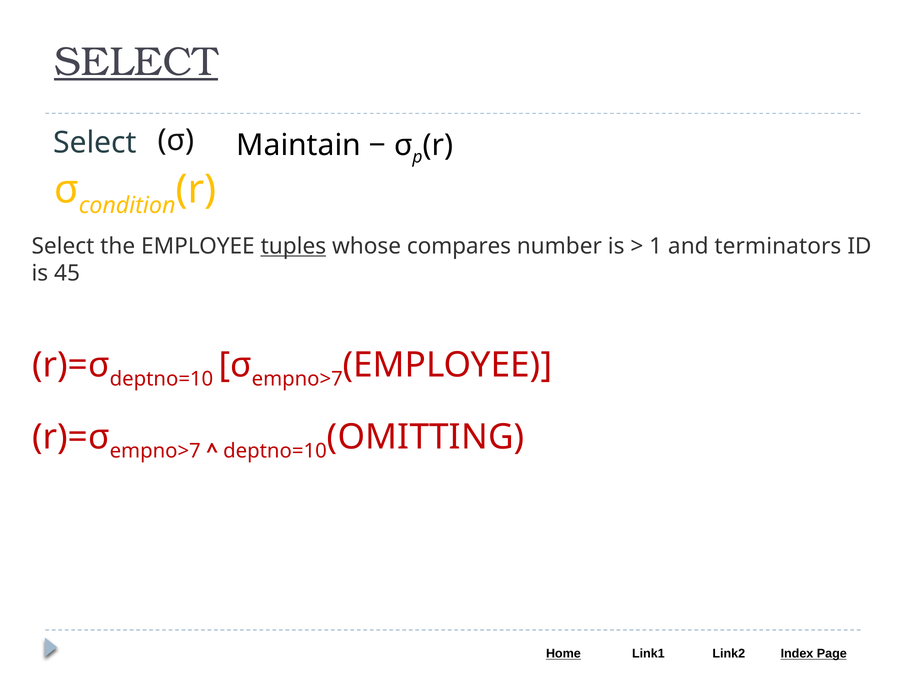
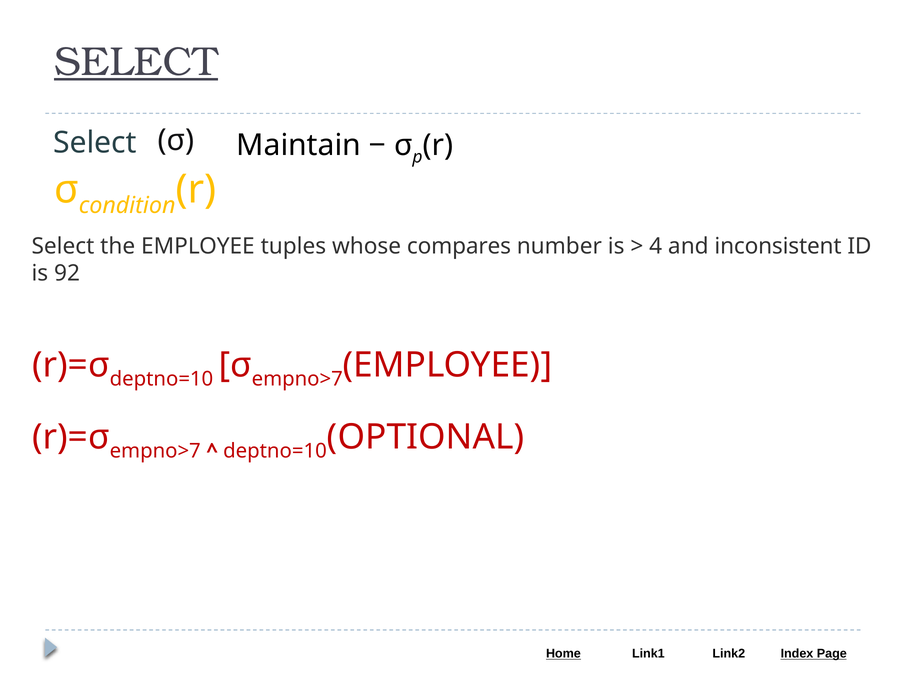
tuples underline: present -> none
1: 1 -> 4
terminators: terminators -> inconsistent
45: 45 -> 92
OMITTING: OMITTING -> OPTIONAL
